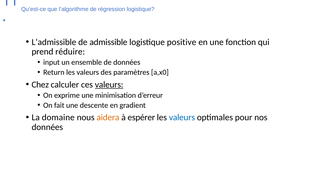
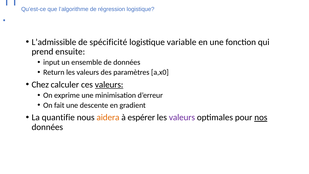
admissible: admissible -> spécificité
positive: positive -> variable
réduire: réduire -> ensuite
domaine: domaine -> quantifie
valeurs at (182, 117) colour: blue -> purple
nos underline: none -> present
